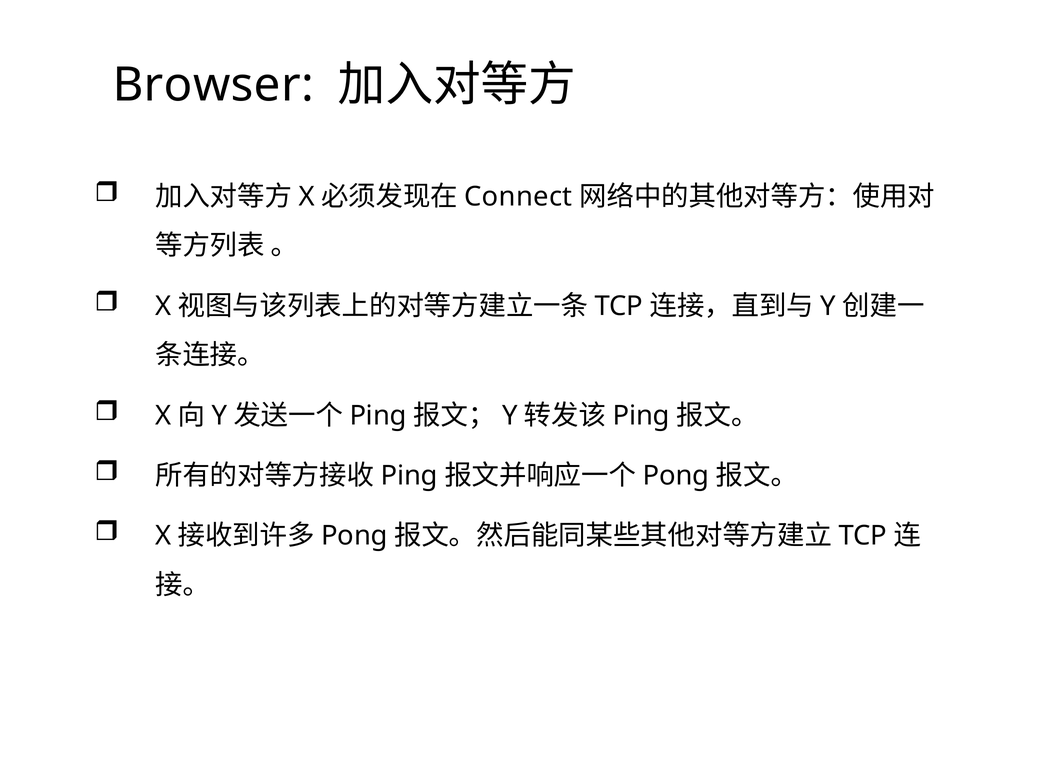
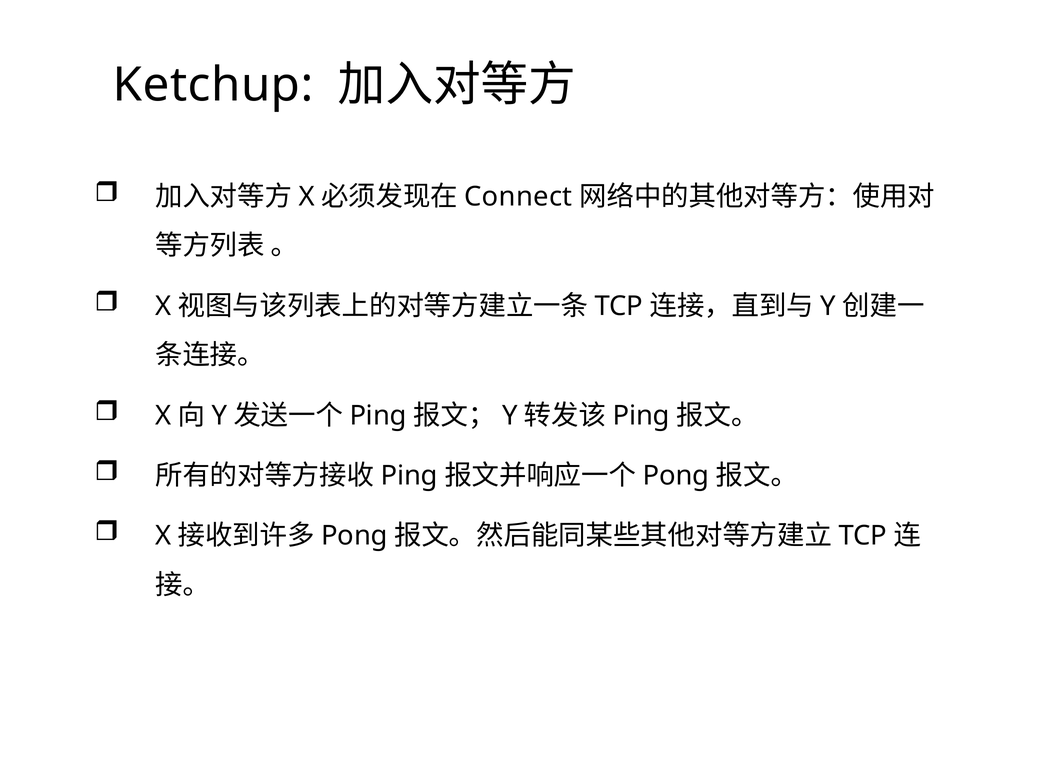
Browser: Browser -> Ketchup
